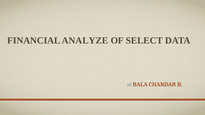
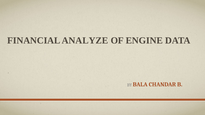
SELECT: SELECT -> ENGINE
